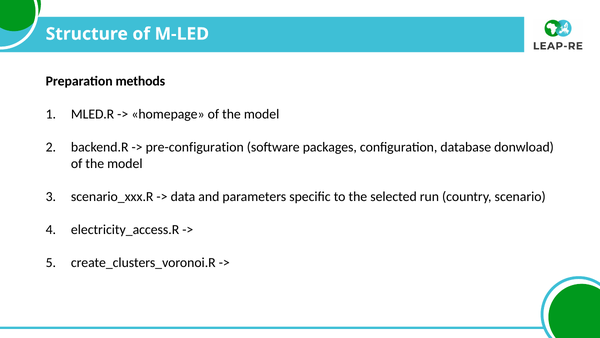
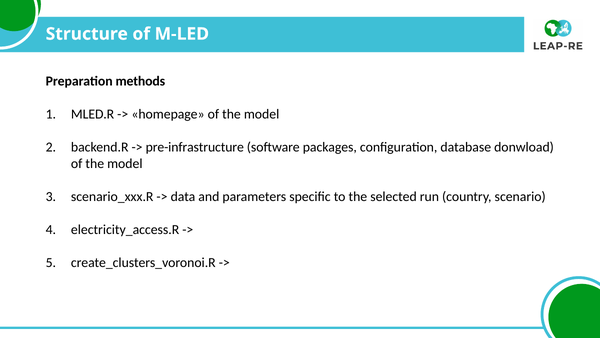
pre-configuration: pre-configuration -> pre-infrastructure
